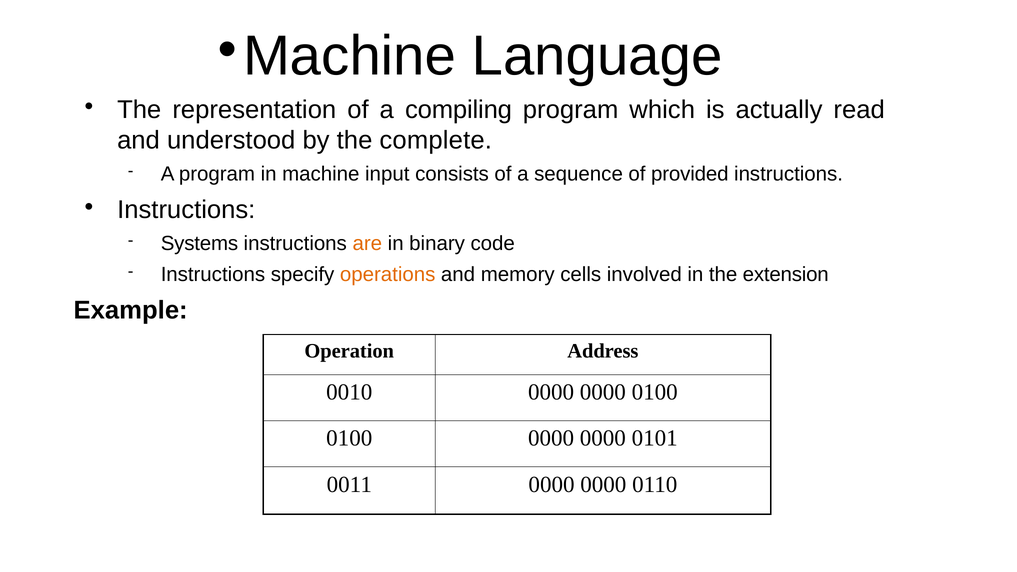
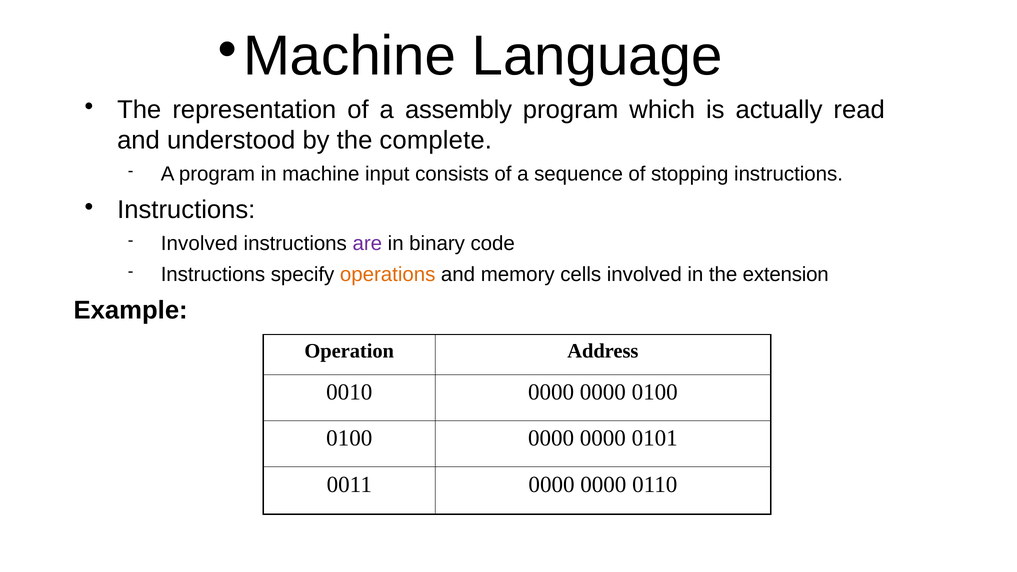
compiling: compiling -> assembly
provided: provided -> stopping
Systems at (199, 243): Systems -> Involved
are colour: orange -> purple
